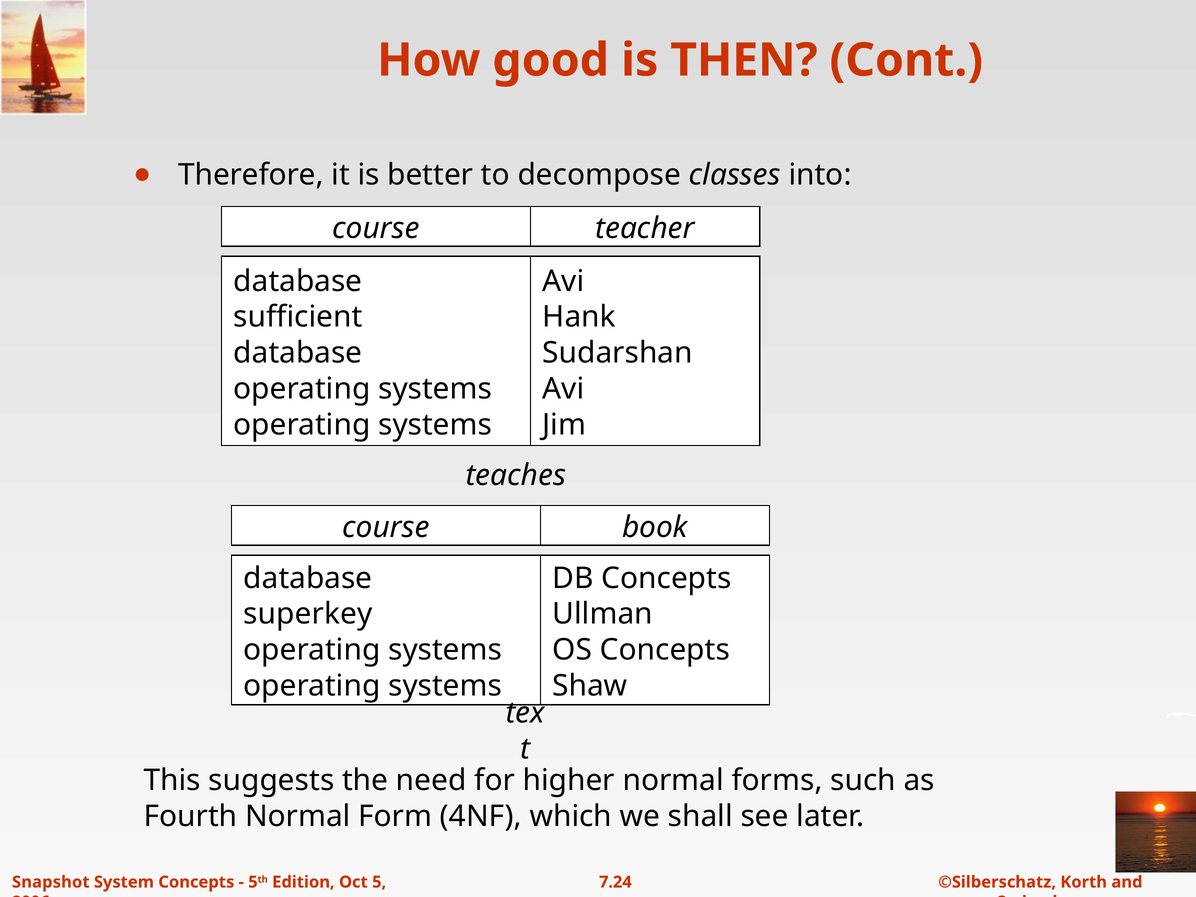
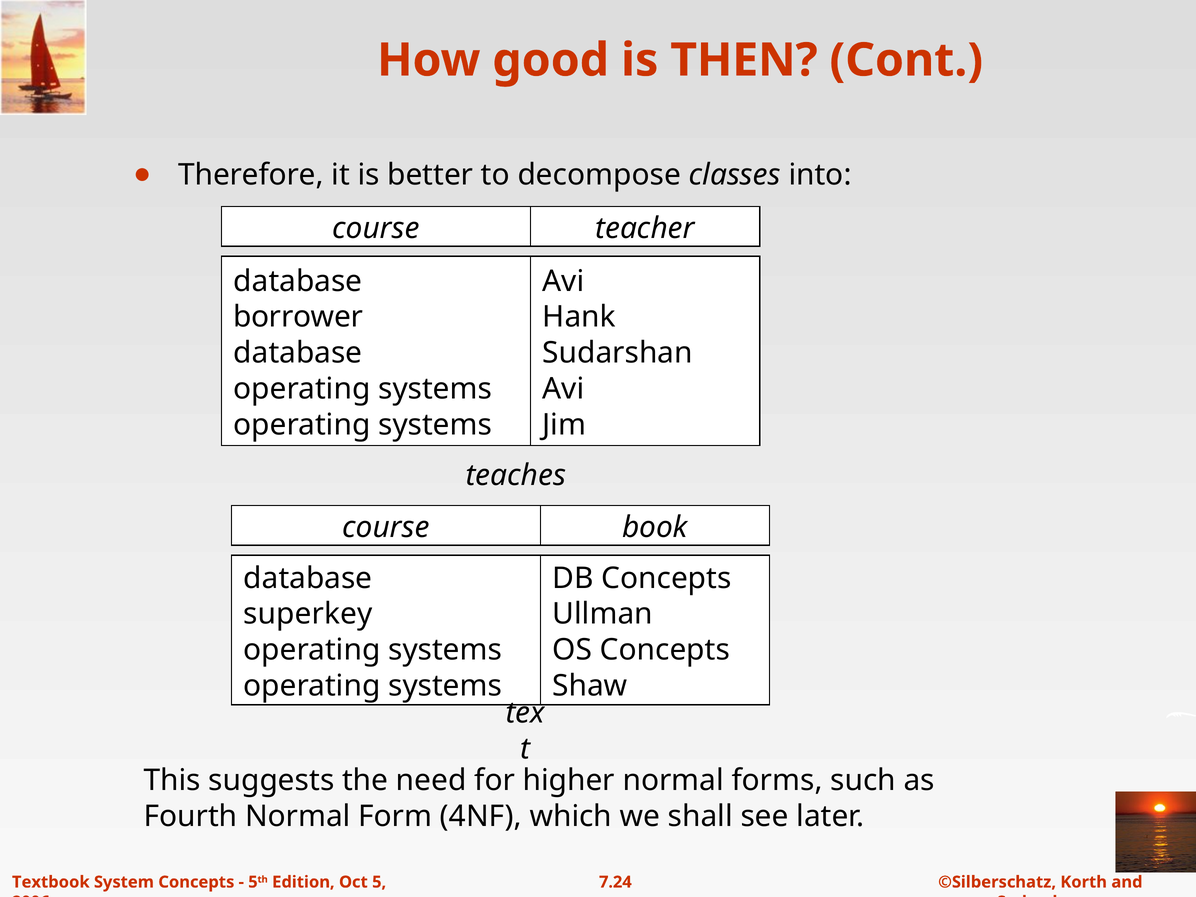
sufficient: sufficient -> borrower
Snapshot: Snapshot -> Textbook
